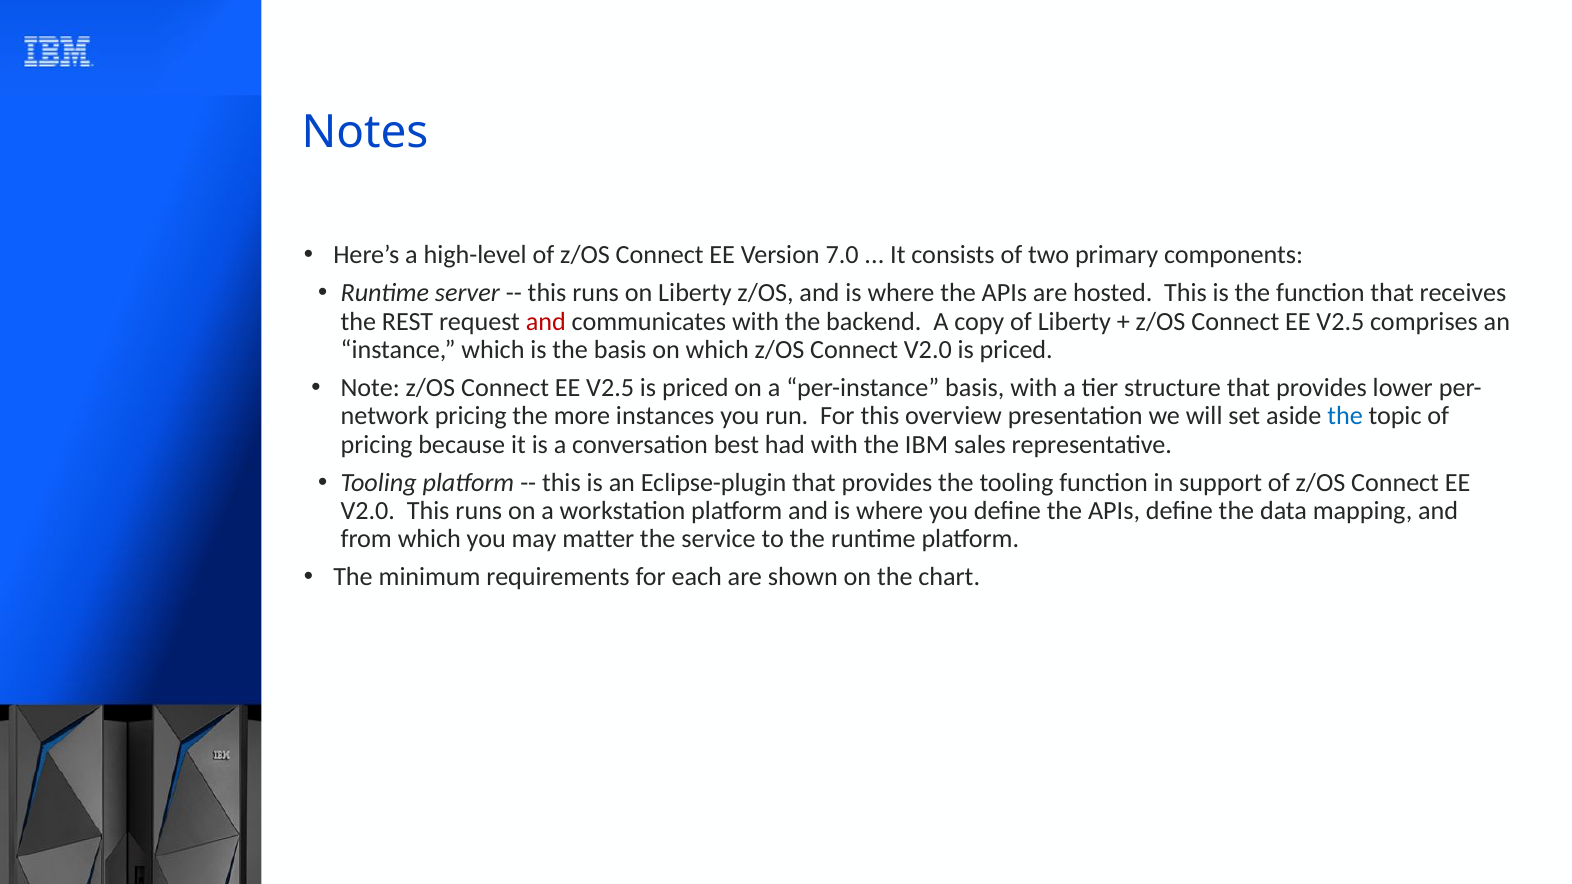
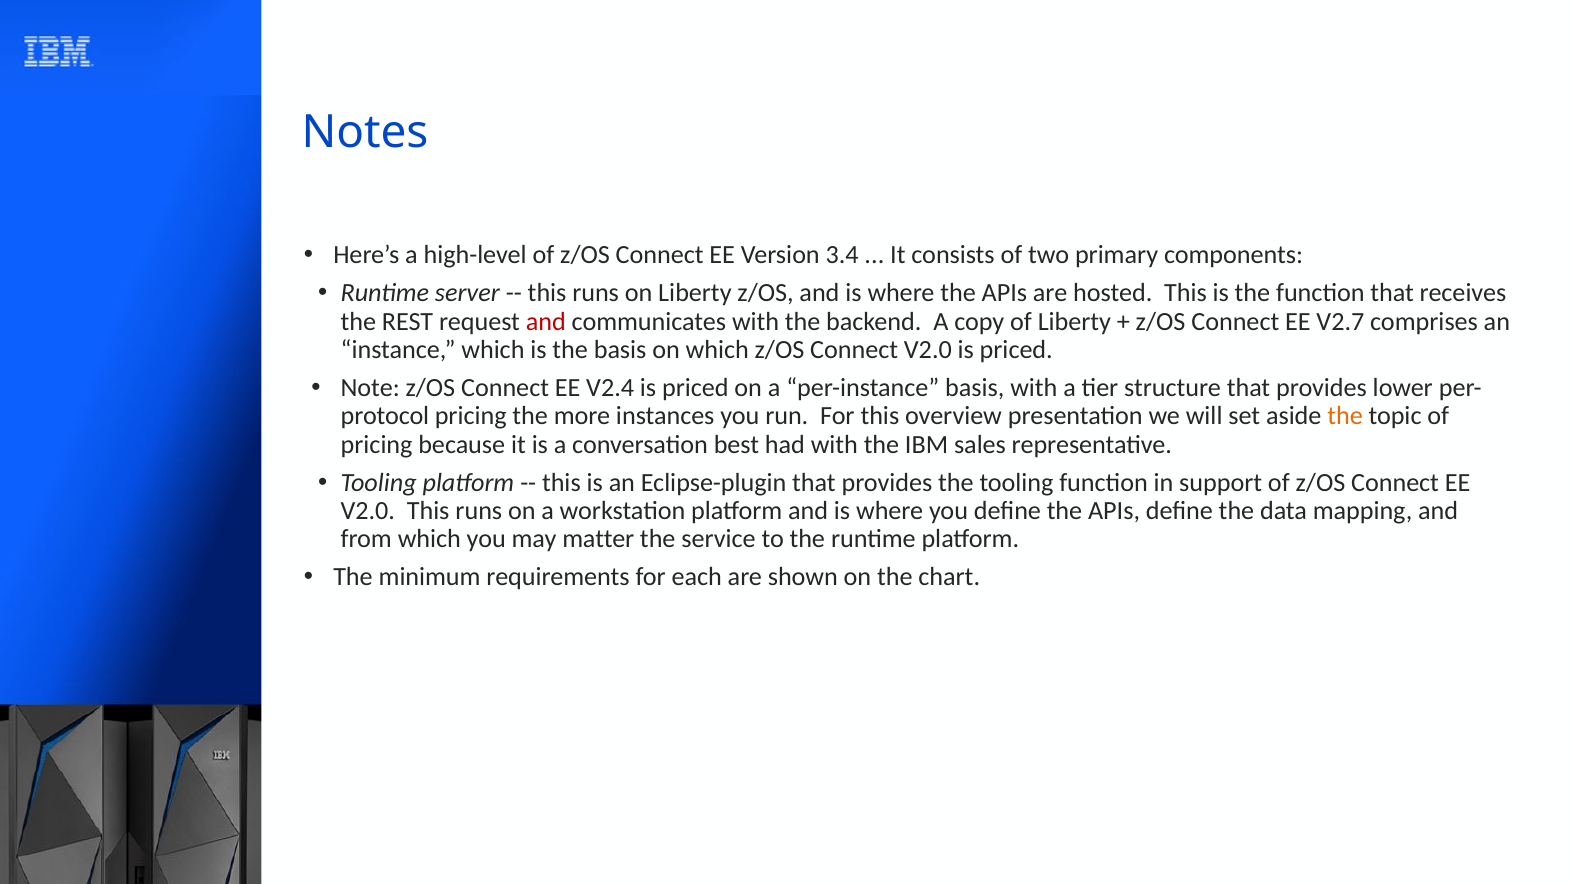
7.0: 7.0 -> 3.4
V2.5 at (1340, 322): V2.5 -> V2.7
V2.5 at (610, 388): V2.5 -> V2.4
network: network -> protocol
the at (1345, 416) colour: blue -> orange
